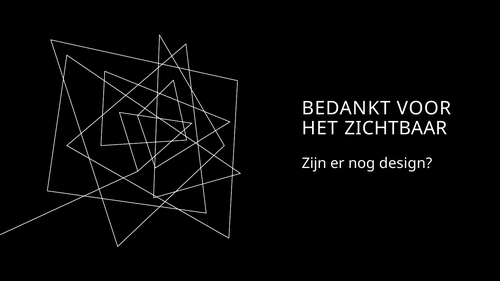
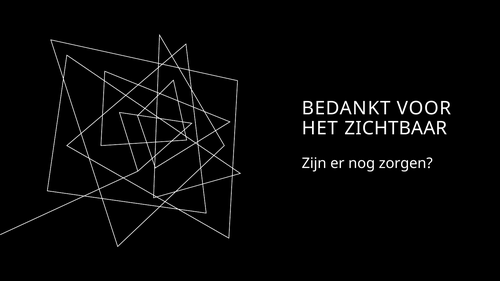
design: design -> zorgen
